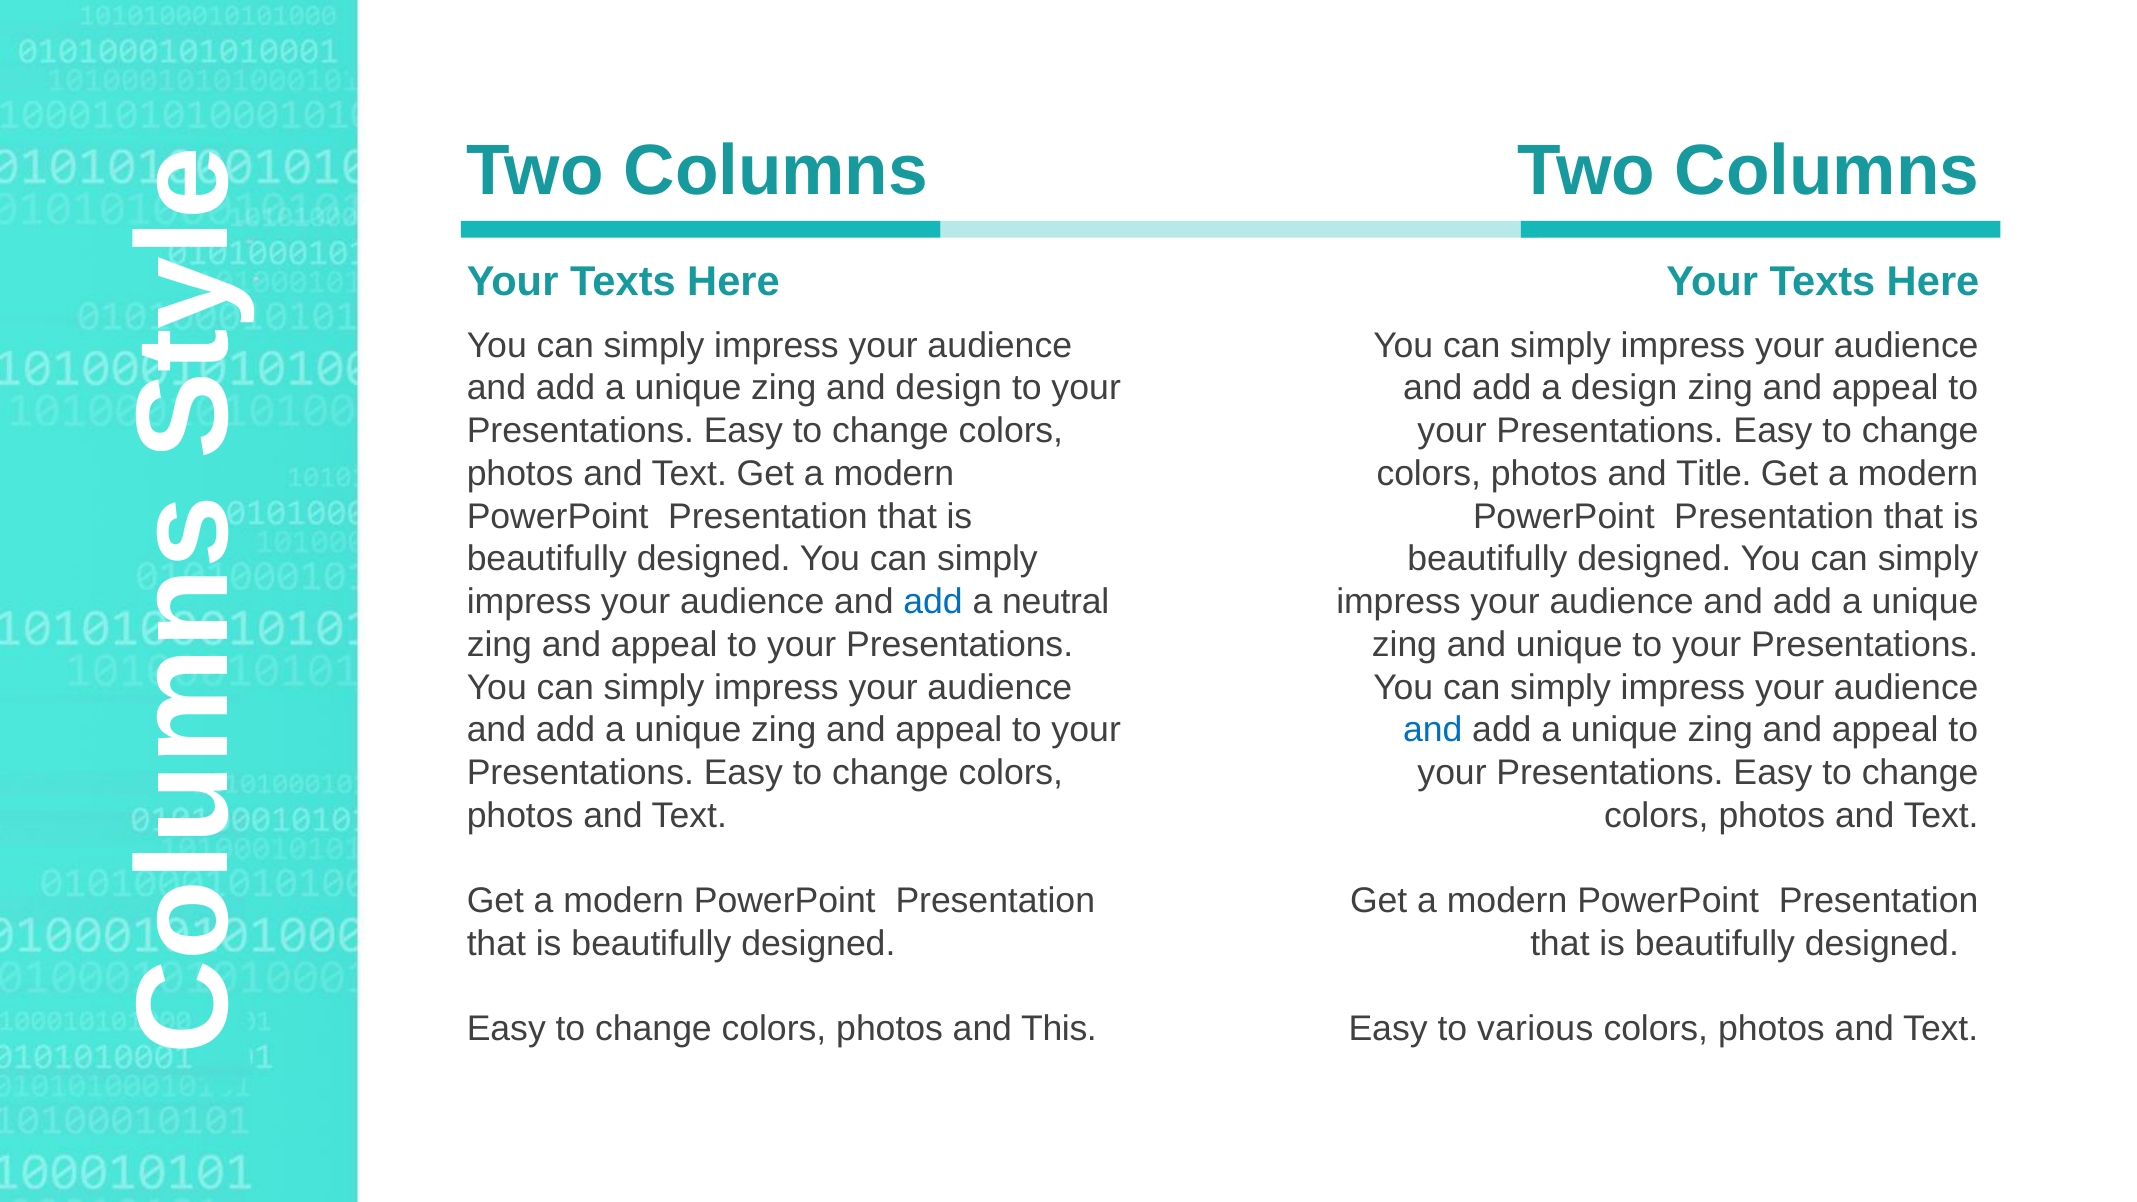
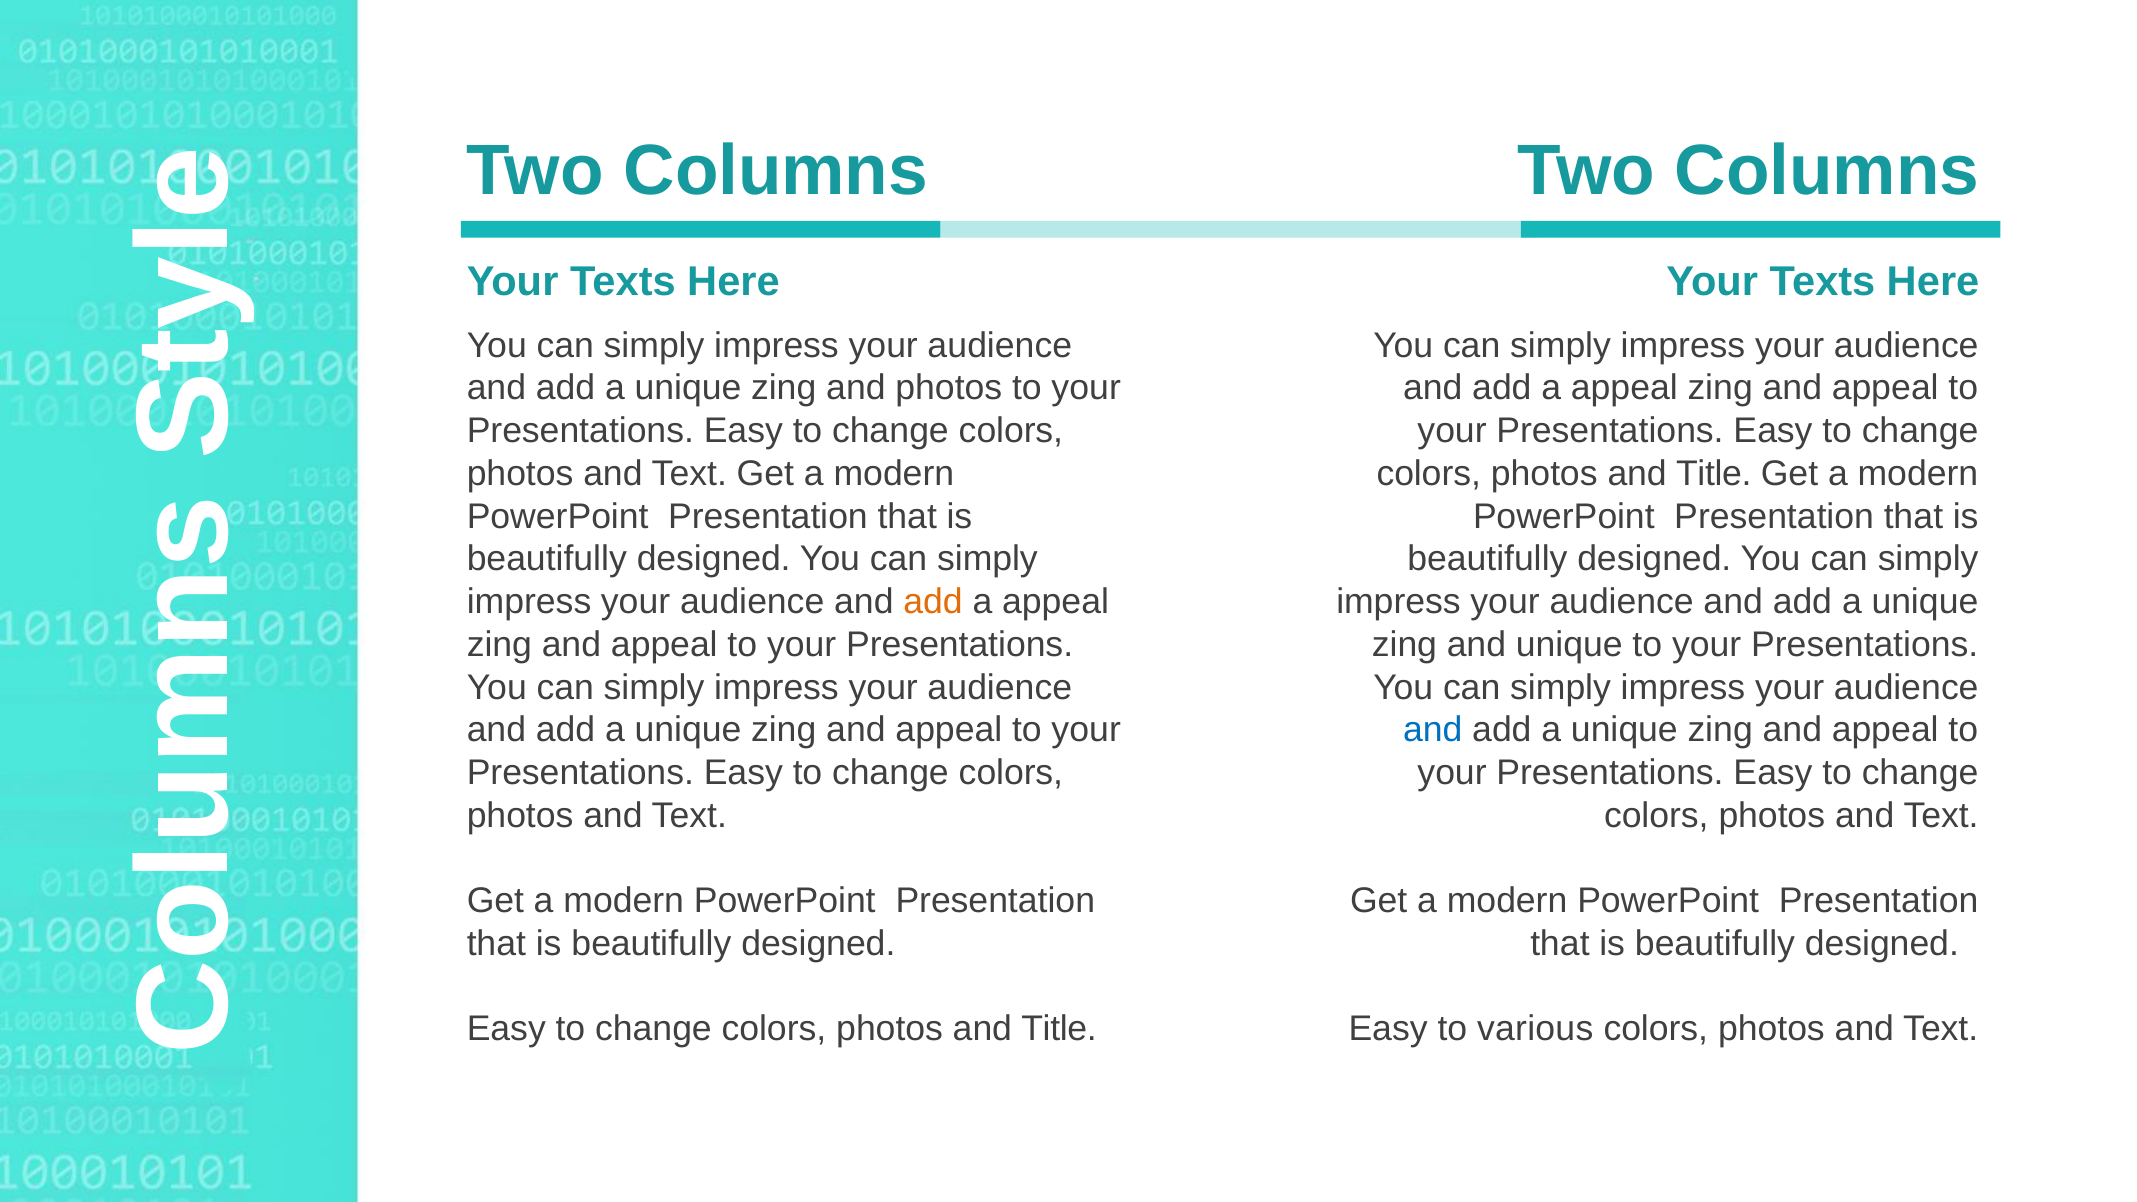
and design: design -> photos
design at (1624, 388): design -> appeal
add at (933, 602) colour: blue -> orange
neutral at (1056, 602): neutral -> appeal
This at (1059, 1029): This -> Title
